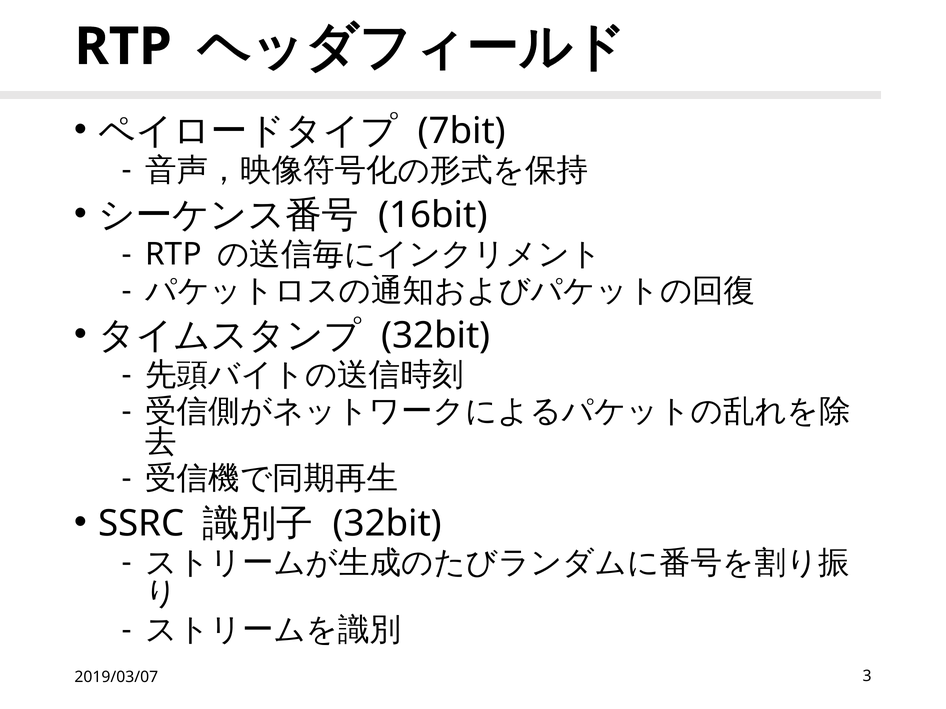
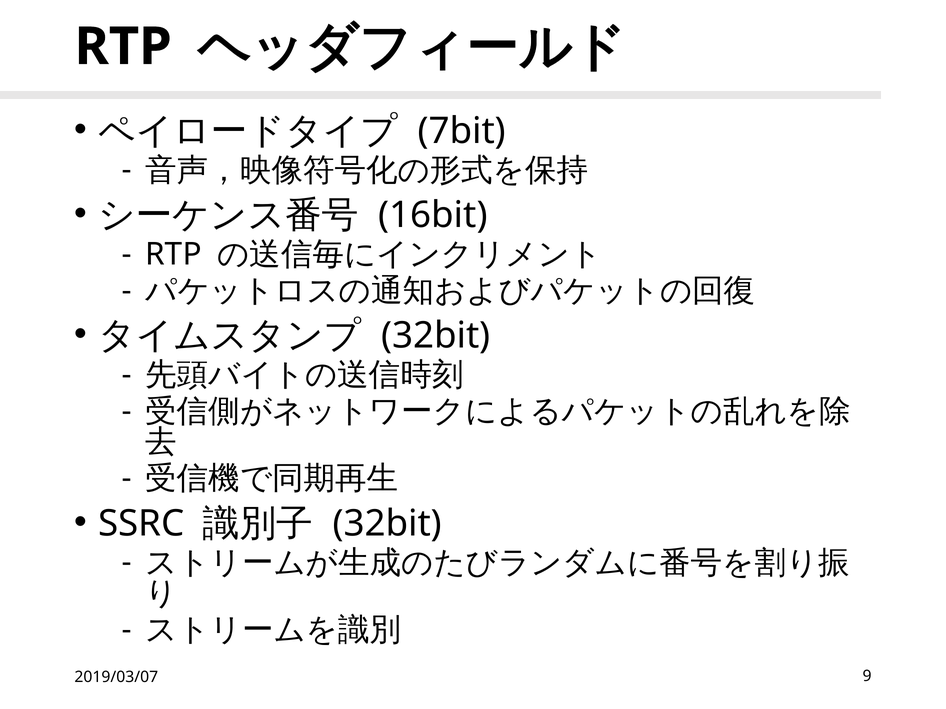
3: 3 -> 9
